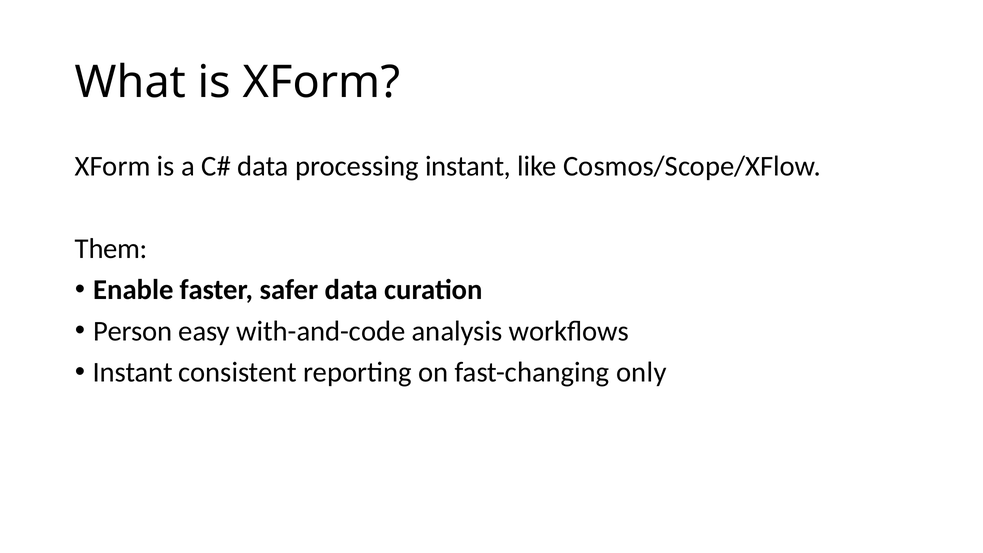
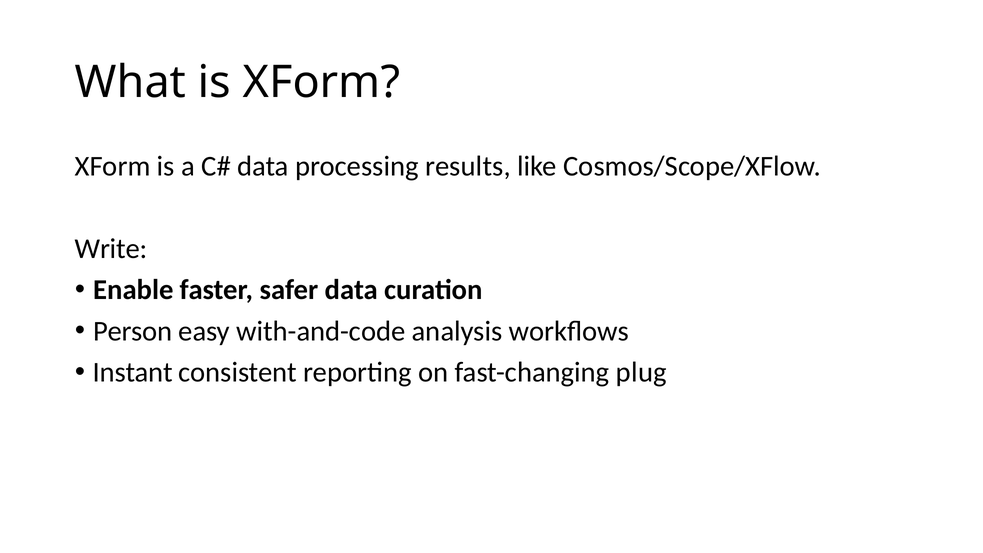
processing instant: instant -> results
Them: Them -> Write
only: only -> plug
